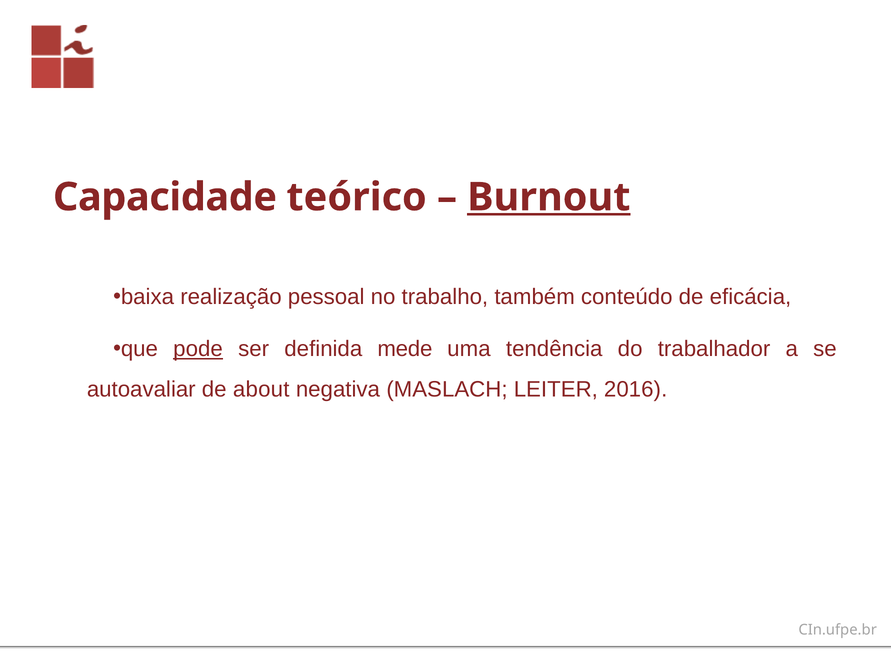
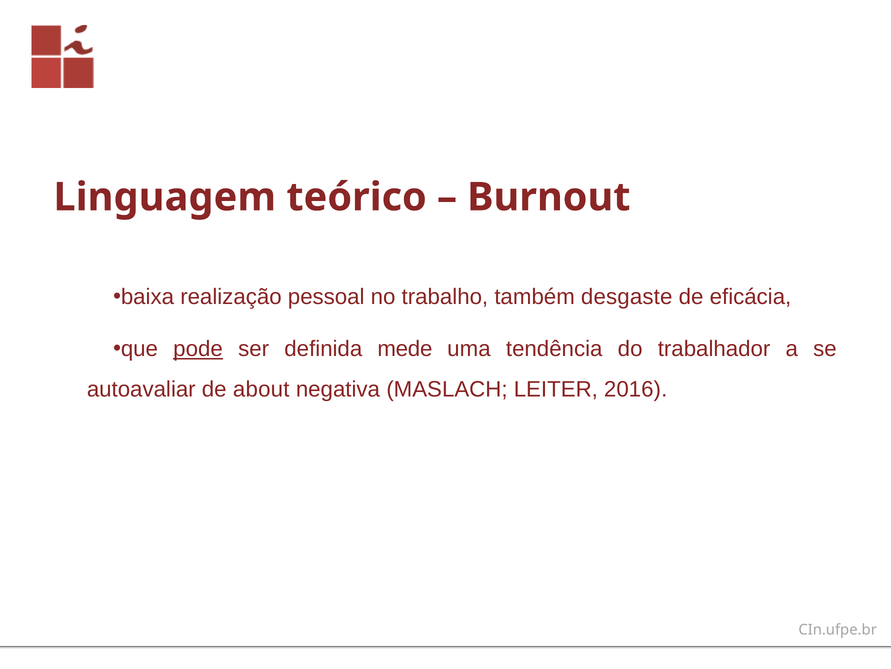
Capacidade: Capacidade -> Linguagem
Burnout underline: present -> none
conteúdo: conteúdo -> desgaste
